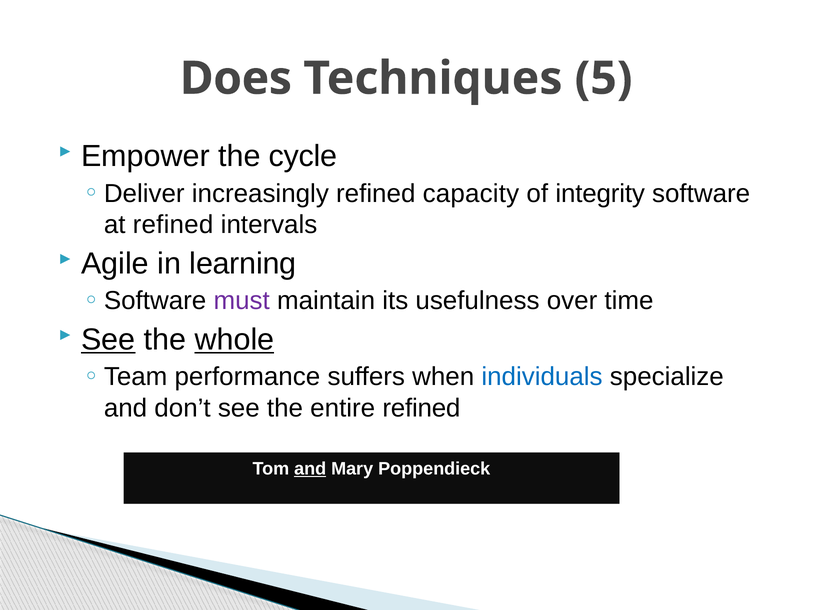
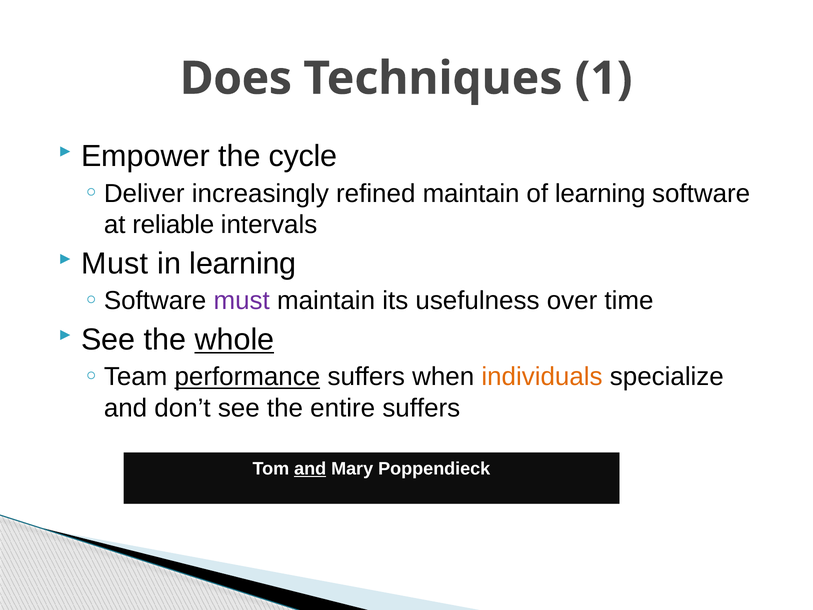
5: 5 -> 1
refined capacity: capacity -> maintain
of integrity: integrity -> learning
at refined: refined -> reliable
Agile at (115, 263): Agile -> Must
See at (108, 339) underline: present -> none
performance underline: none -> present
individuals colour: blue -> orange
entire refined: refined -> suffers
